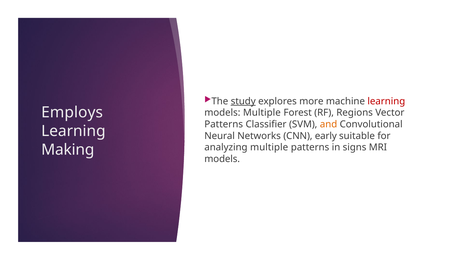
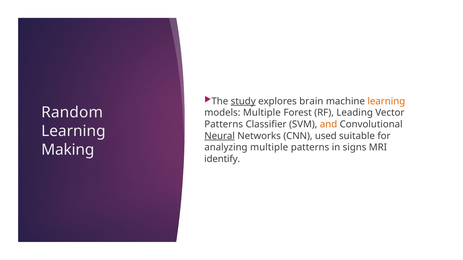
more: more -> brain
learning at (386, 101) colour: red -> orange
Employs: Employs -> Random
Regions: Regions -> Leading
Neural underline: none -> present
early: early -> used
models at (222, 159): models -> identify
